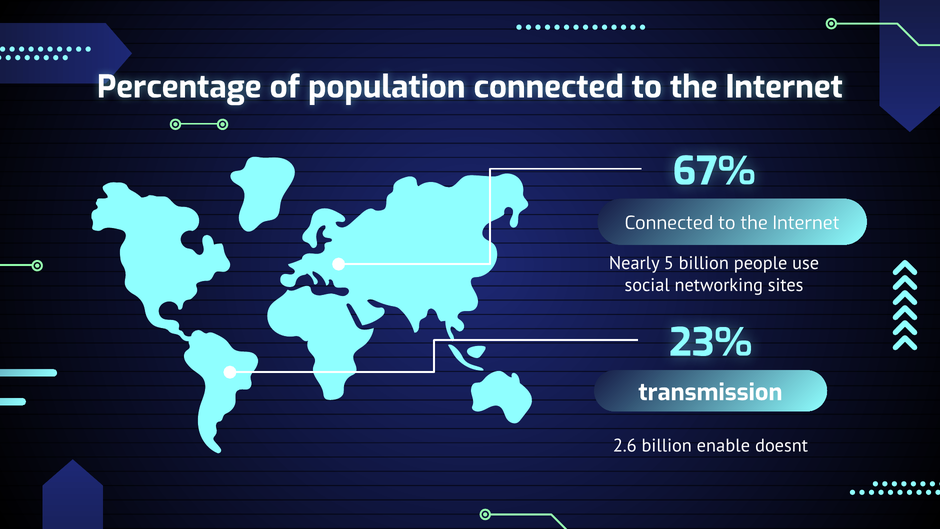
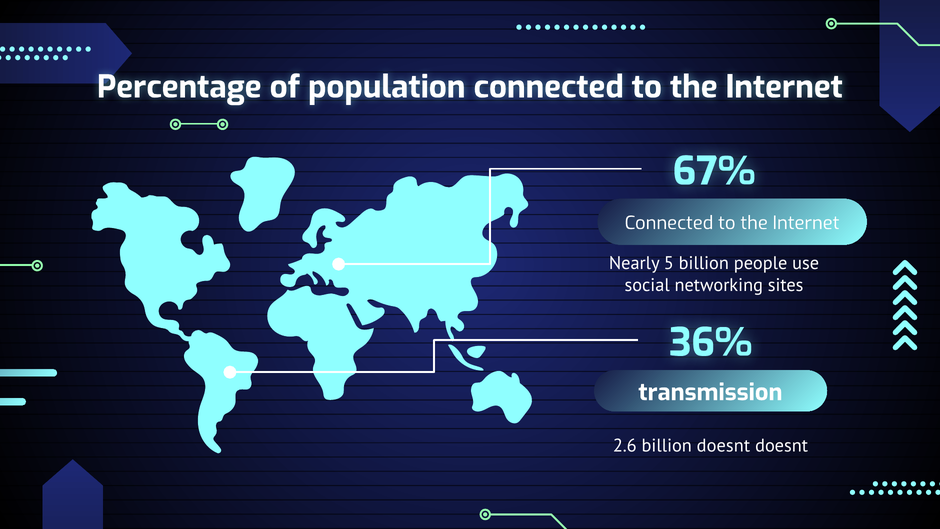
23%: 23% -> 36%
billion enable: enable -> doesnt
